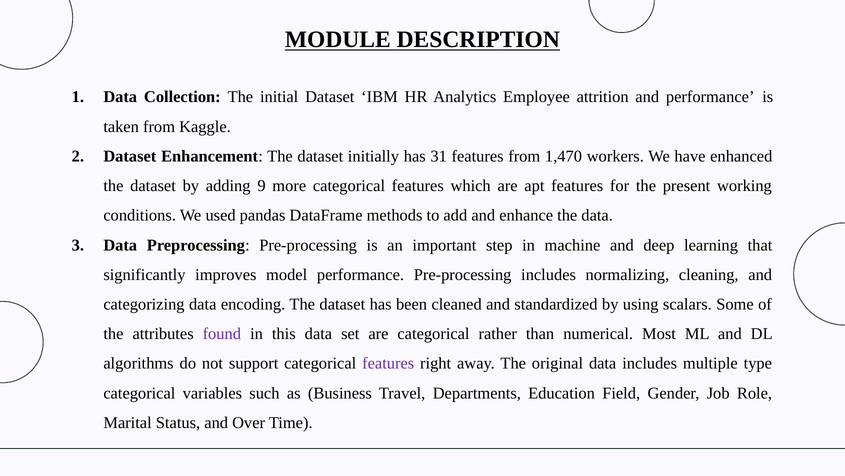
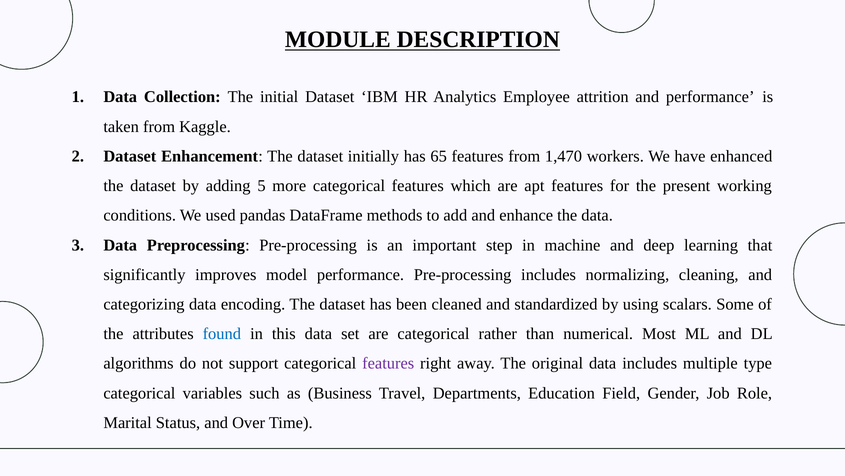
31: 31 -> 65
9: 9 -> 5
found colour: purple -> blue
